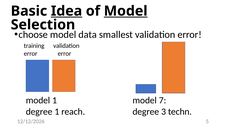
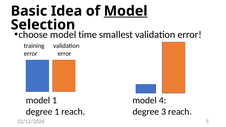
Idea underline: present -> none
data: data -> time
7: 7 -> 4
3 techn: techn -> reach
